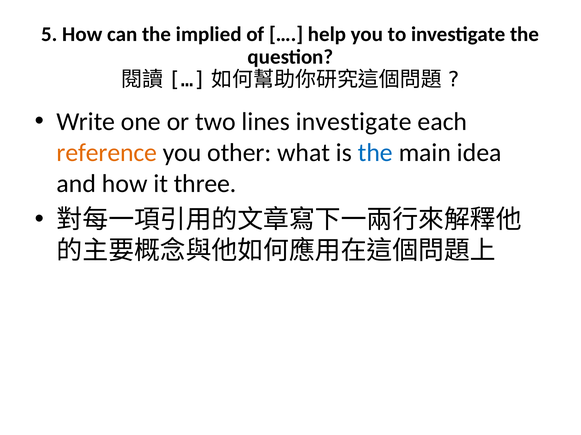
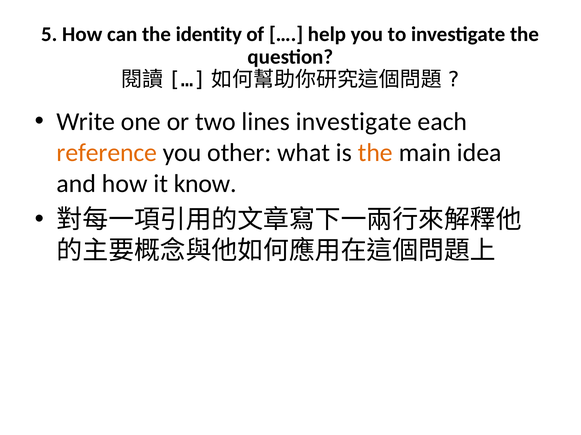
implied: implied -> identity
the at (375, 153) colour: blue -> orange
three: three -> know
